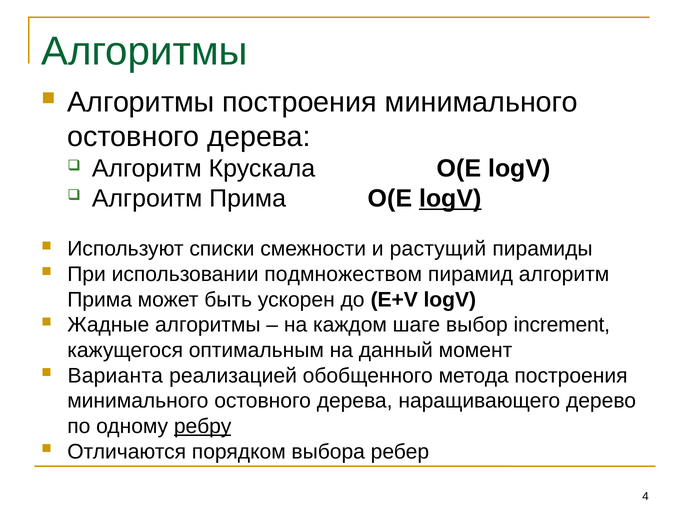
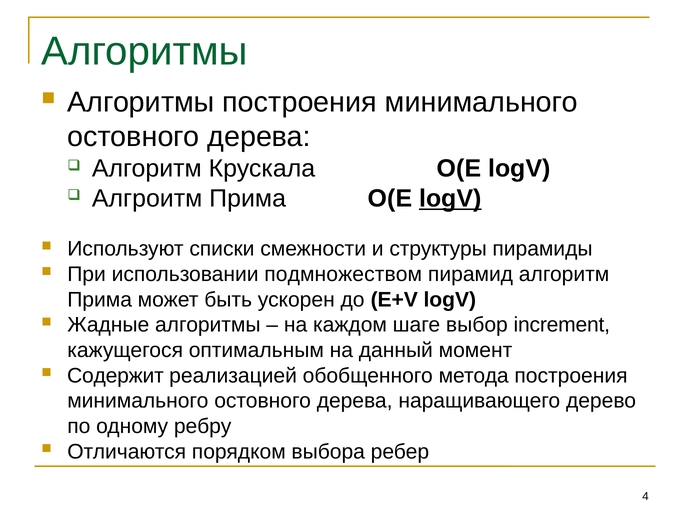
растущий: растущий -> структуры
Варианта: Варианта -> Содержит
ребру underline: present -> none
